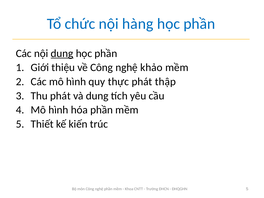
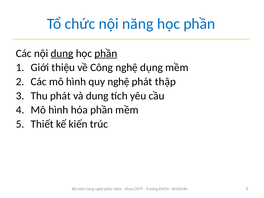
hàng: hàng -> năng
phần at (106, 53) underline: none -> present
khảo: khảo -> dụng
quy thực: thực -> nghệ
